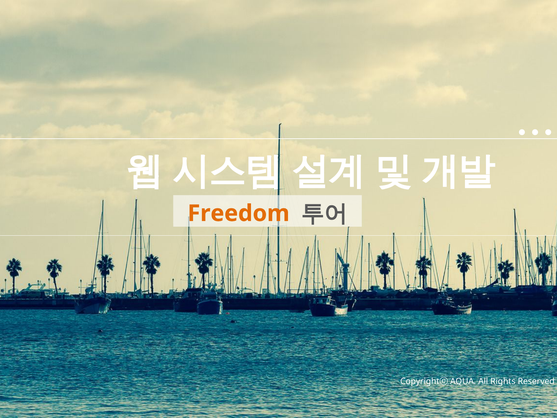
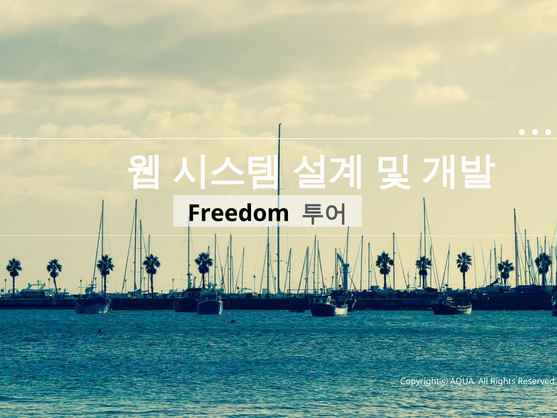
Freedom colour: orange -> black
